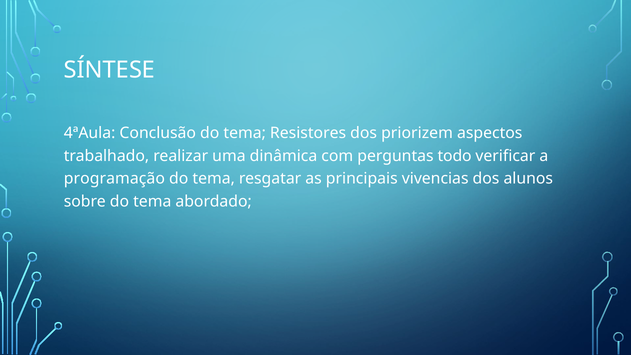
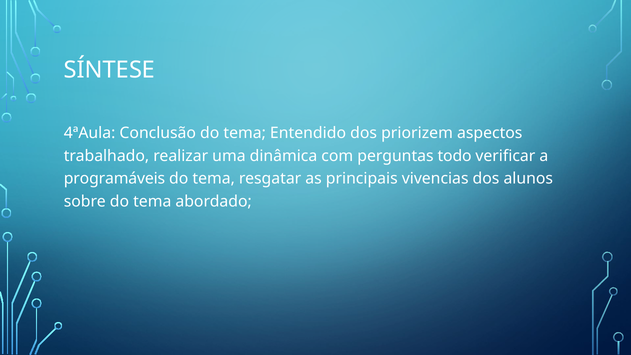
Resistores: Resistores -> Entendido
programação: programação -> programáveis
